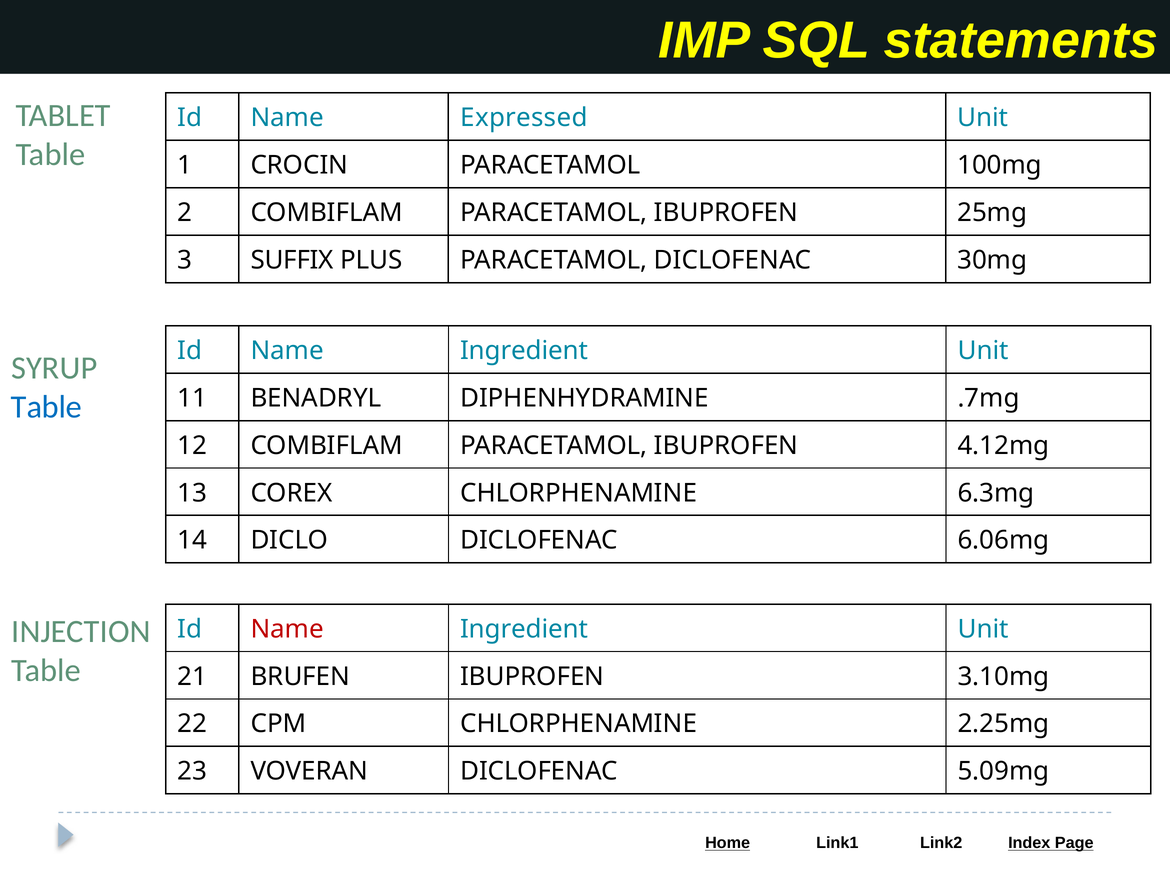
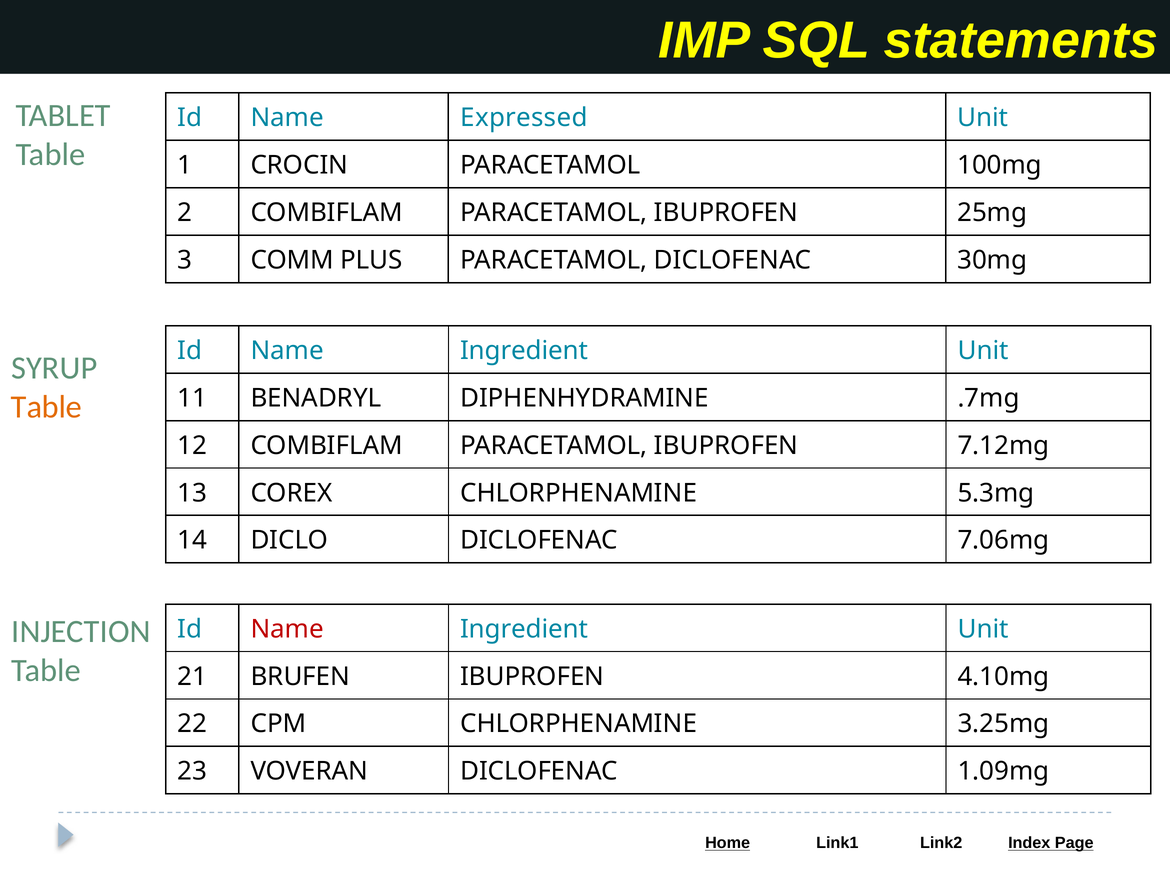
SUFFIX: SUFFIX -> COMM
Table at (46, 407) colour: blue -> orange
4.12mg: 4.12mg -> 7.12mg
6.3mg: 6.3mg -> 5.3mg
6.06mg: 6.06mg -> 7.06mg
3.10mg: 3.10mg -> 4.10mg
2.25mg: 2.25mg -> 3.25mg
5.09mg: 5.09mg -> 1.09mg
